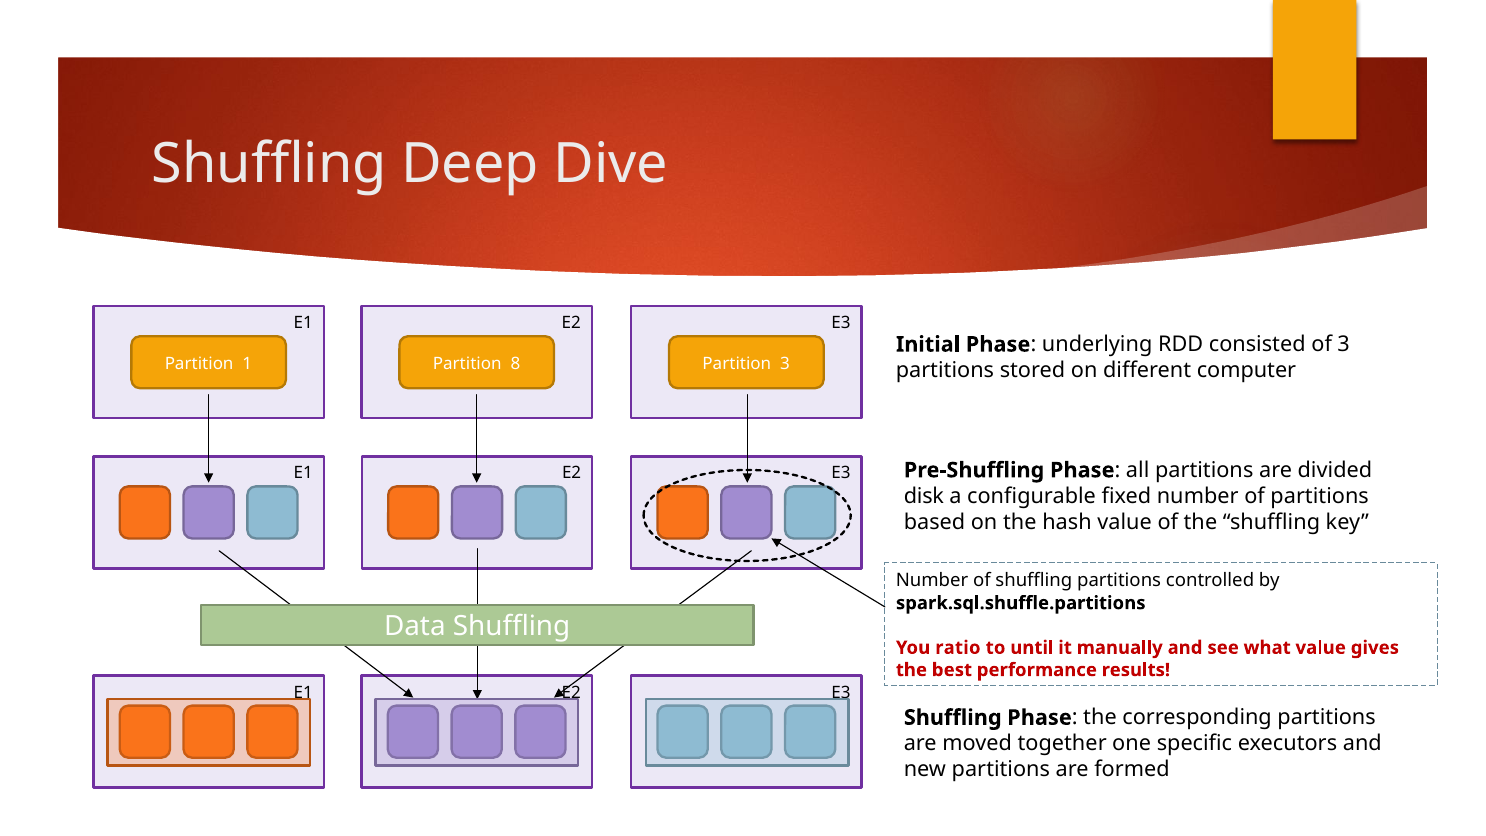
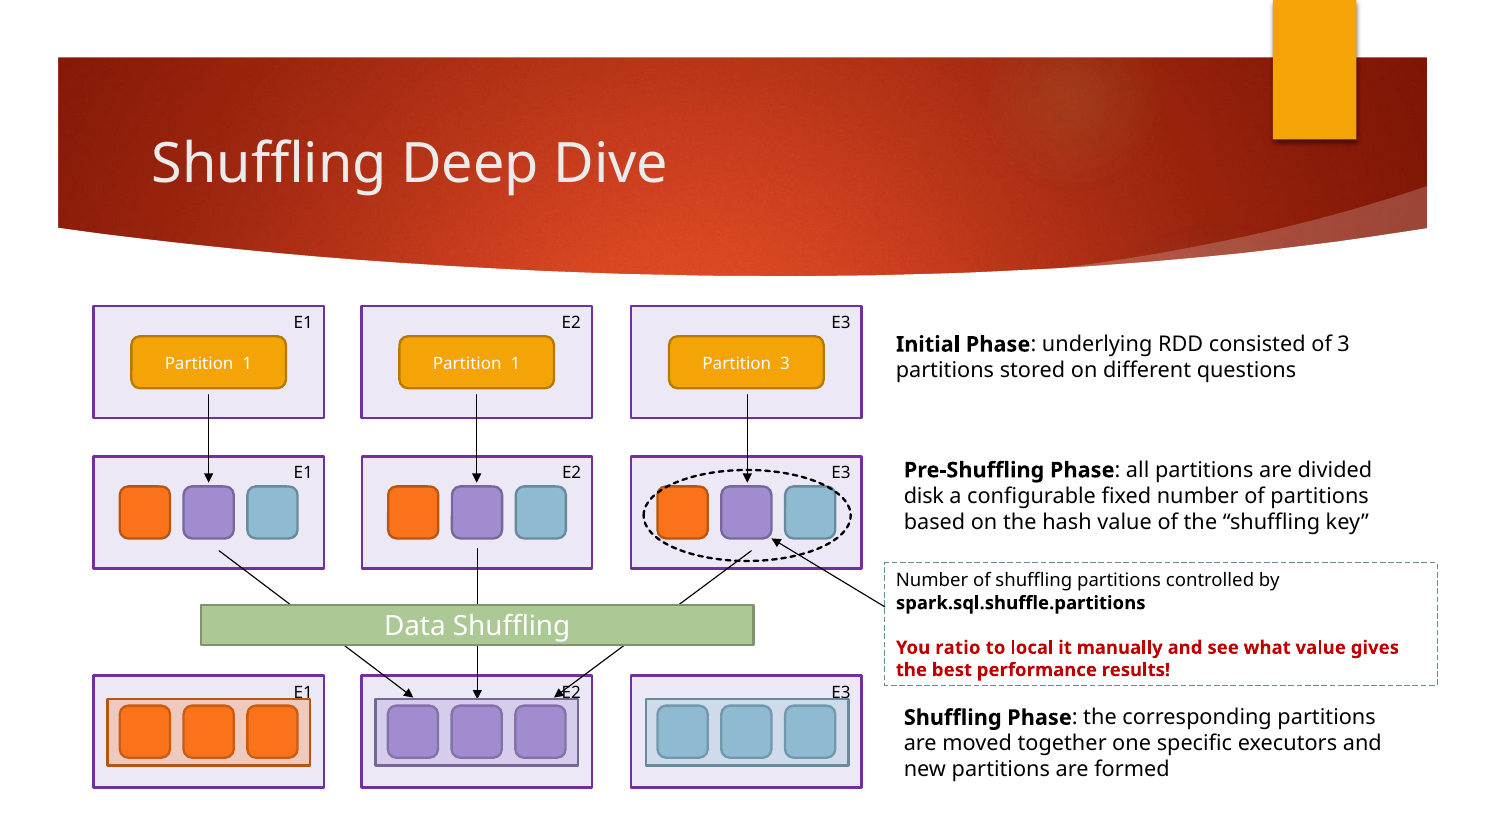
8 at (515, 363): 8 -> 1
computer: computer -> questions
until: until -> local
